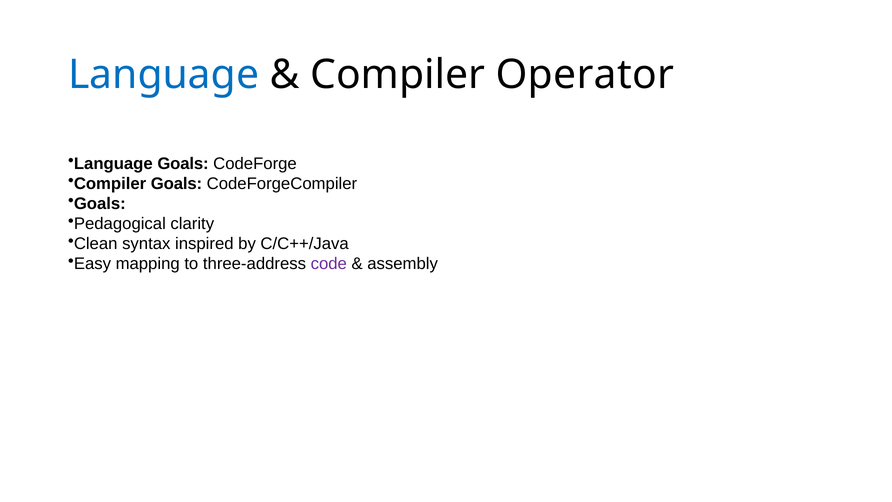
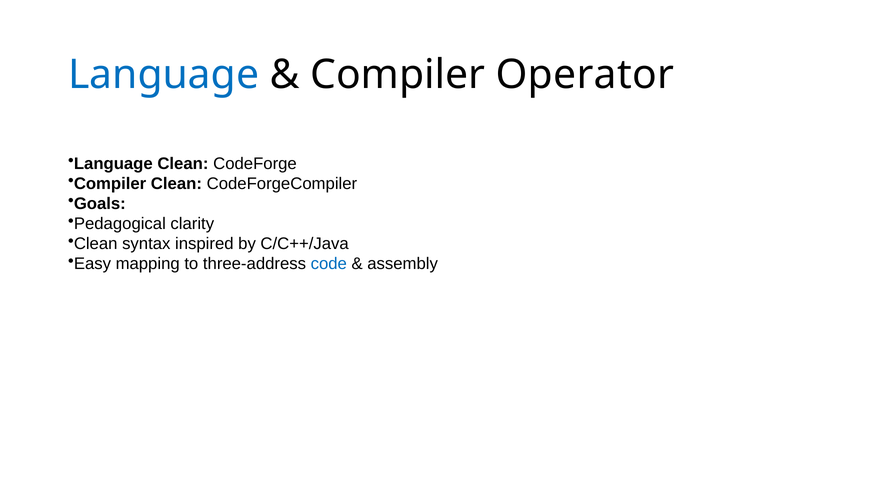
Language Goals: Goals -> Clean
Compiler Goals: Goals -> Clean
code colour: purple -> blue
